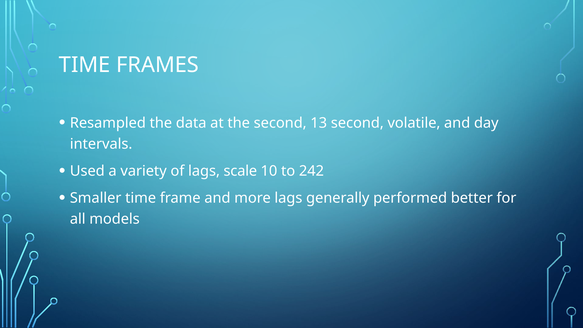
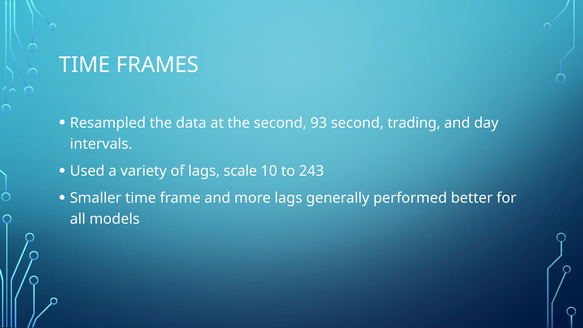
13: 13 -> 93
volatile: volatile -> trading
242: 242 -> 243
